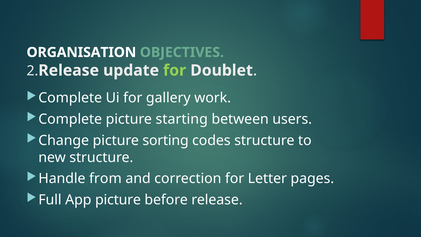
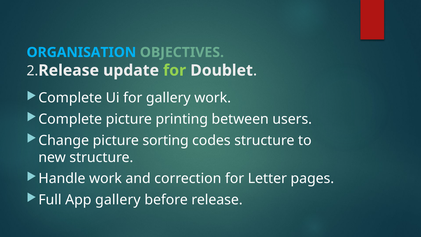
ORGANISATION colour: white -> light blue
starting: starting -> printing
Handle from: from -> work
App picture: picture -> gallery
